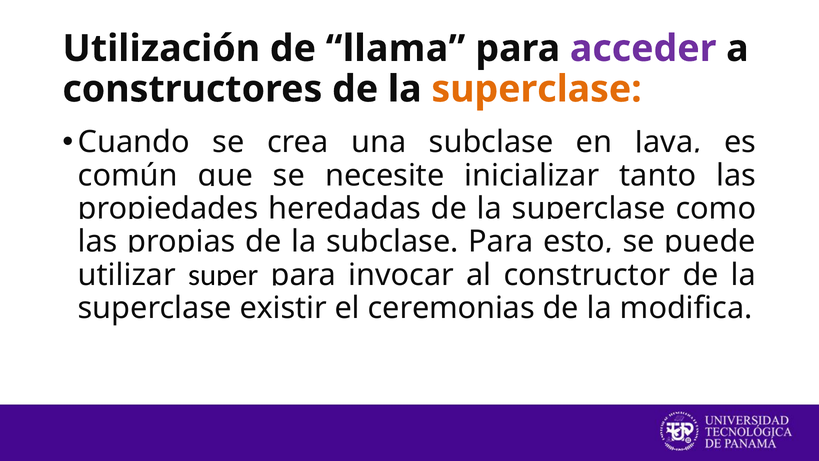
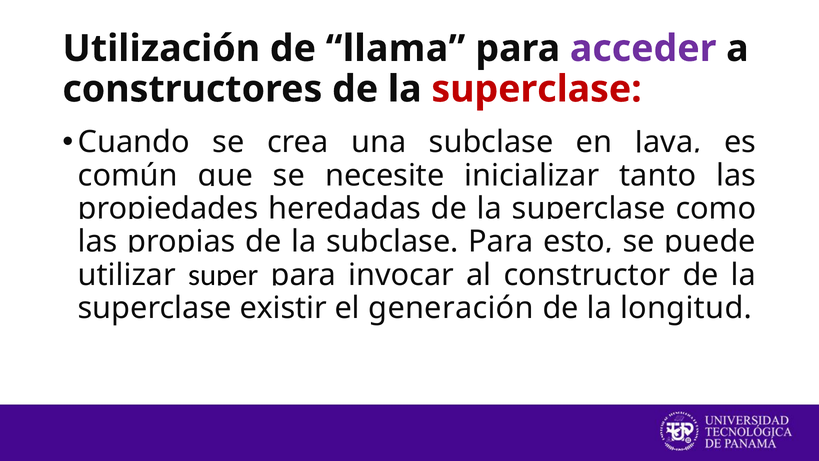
superclase at (537, 89) colour: orange -> red
ceremonias: ceremonias -> generación
modifica: modifica -> longitud
